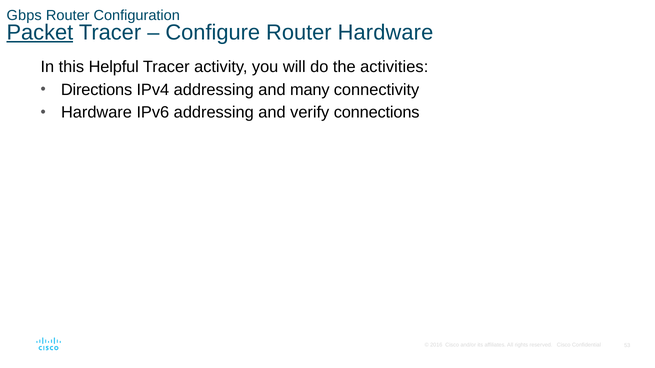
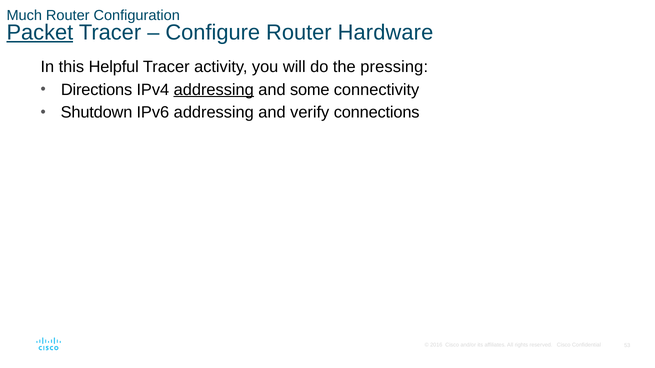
Gbps: Gbps -> Much
activities: activities -> pressing
addressing at (214, 90) underline: none -> present
many: many -> some
Hardware at (96, 113): Hardware -> Shutdown
